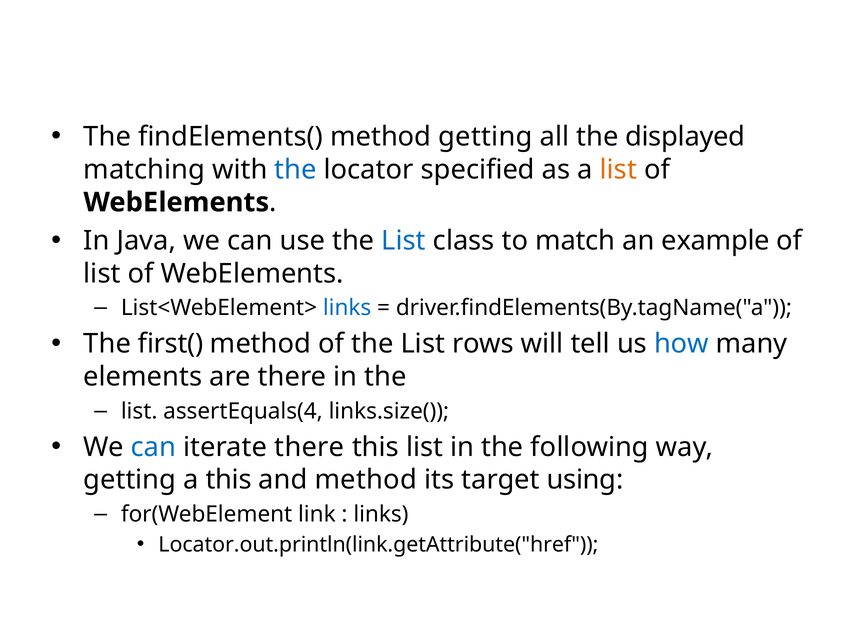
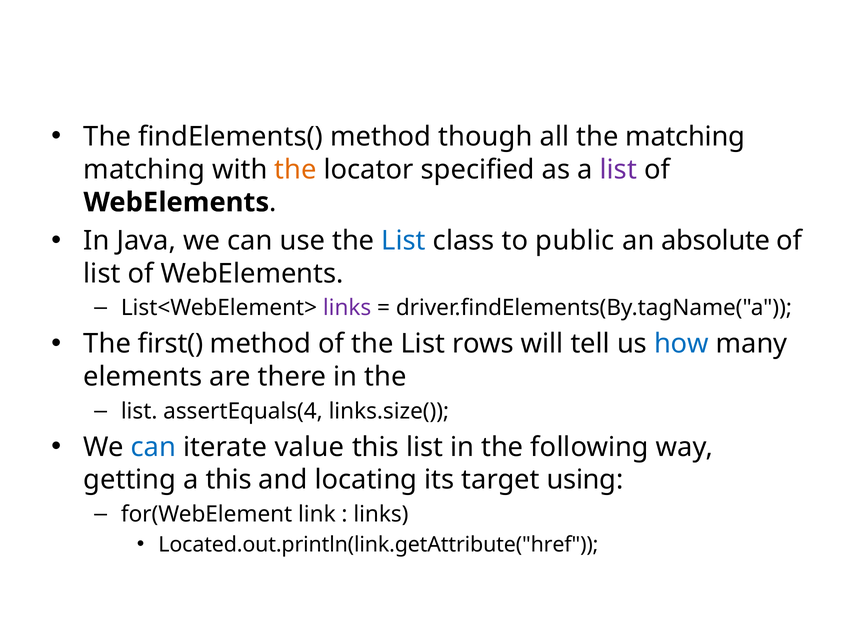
method getting: getting -> though
the displayed: displayed -> matching
the at (296, 170) colour: blue -> orange
list at (618, 170) colour: orange -> purple
match: match -> public
example: example -> absolute
links at (347, 308) colour: blue -> purple
iterate there: there -> value
and method: method -> locating
Locator.out.println(link.getAttribute("href: Locator.out.println(link.getAttribute("href -> Located.out.println(link.getAttribute("href
